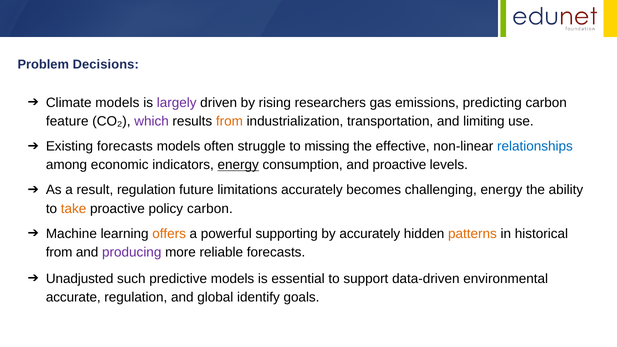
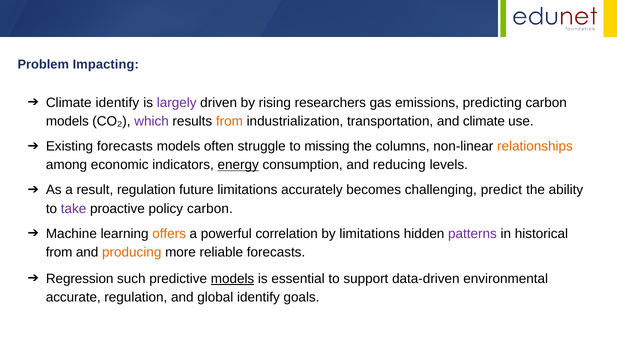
Decisions: Decisions -> Impacting
Climate models: models -> identify
feature at (67, 121): feature -> models
and limiting: limiting -> climate
effective: effective -> columns
relationships colour: blue -> orange
and proactive: proactive -> reducing
challenging energy: energy -> predict
take colour: orange -> purple
supporting: supporting -> correlation
by accurately: accurately -> limitations
patterns colour: orange -> purple
producing colour: purple -> orange
Unadjusted: Unadjusted -> Regression
models at (233, 279) underline: none -> present
